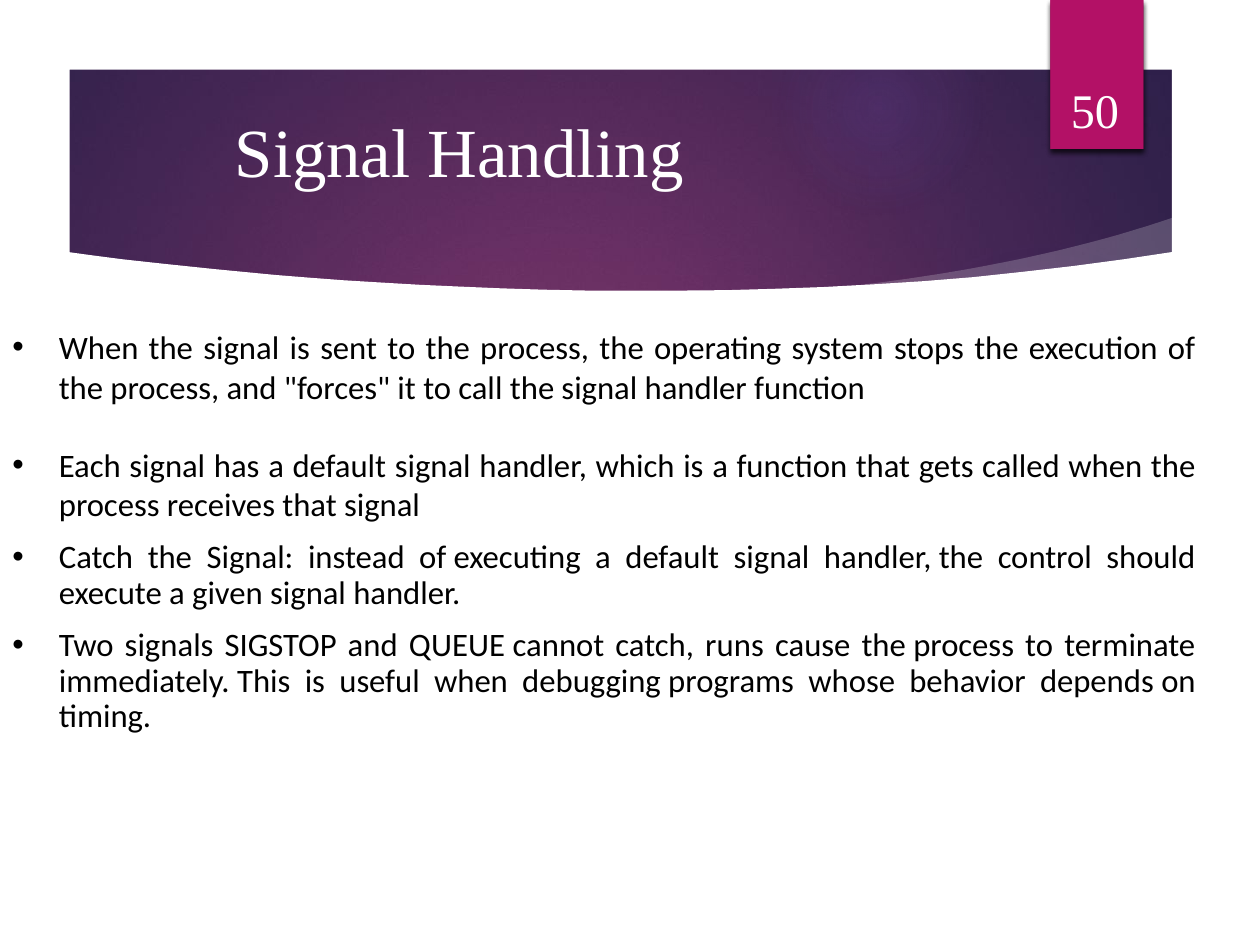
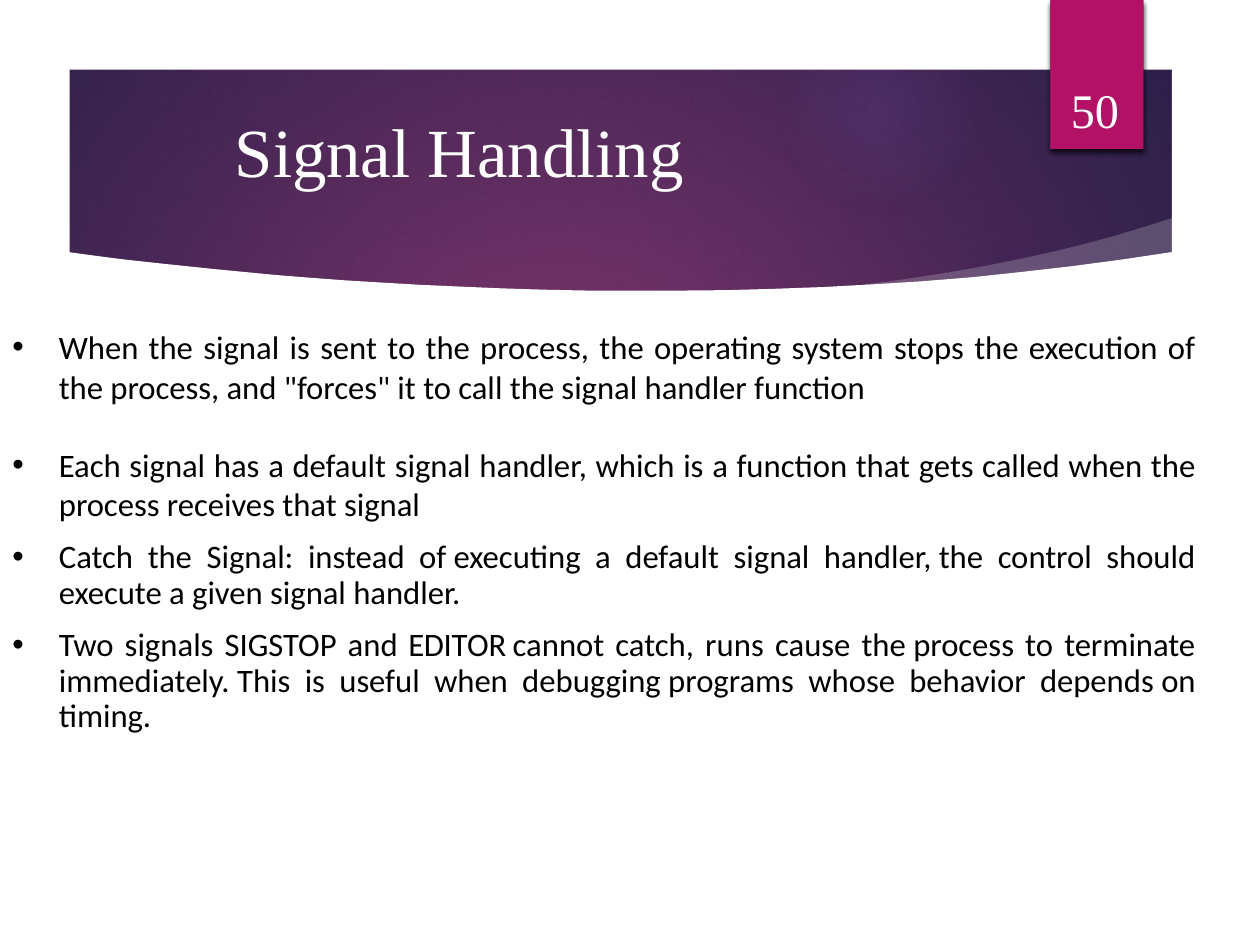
QUEUE: QUEUE -> EDITOR
